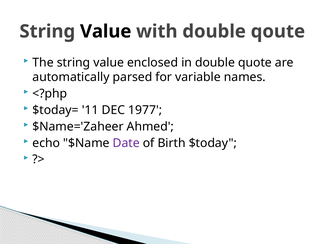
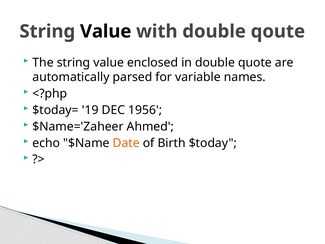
11: 11 -> 19
1977: 1977 -> 1956
Date colour: purple -> orange
